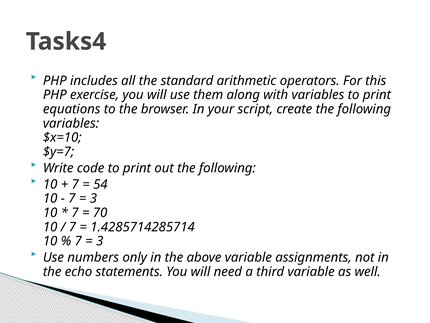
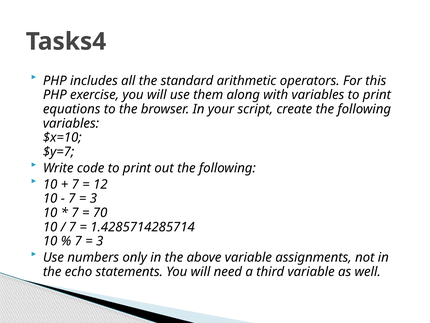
54: 54 -> 12
